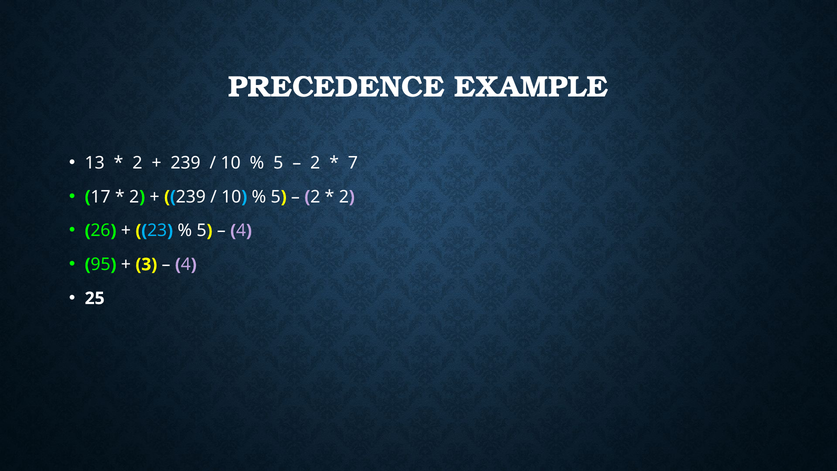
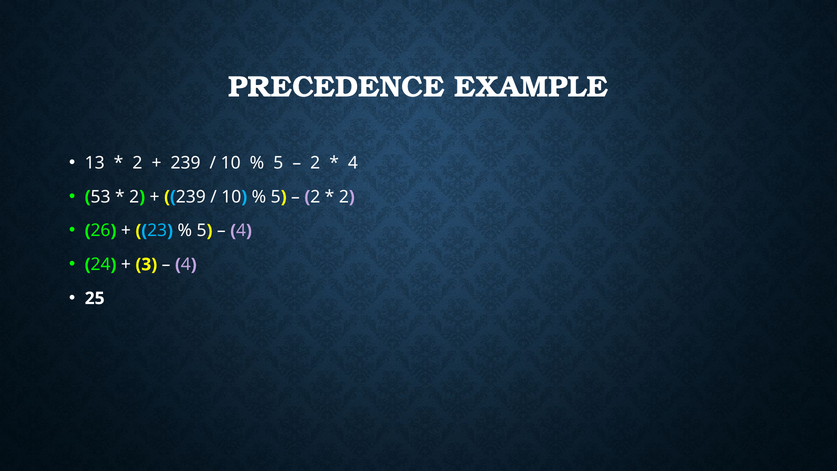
7 at (353, 163): 7 -> 4
17: 17 -> 53
95: 95 -> 24
